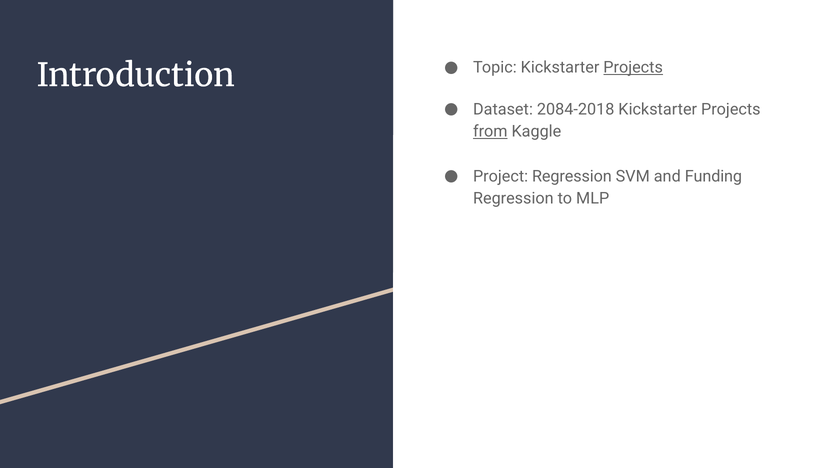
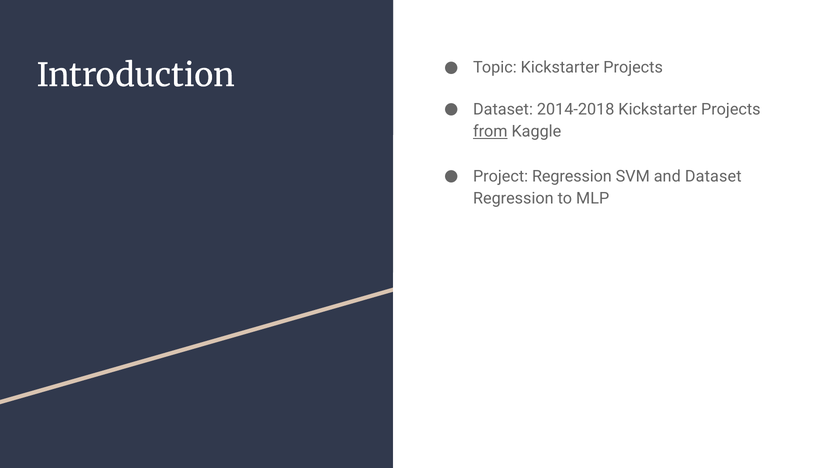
Projects at (633, 68) underline: present -> none
2084-2018: 2084-2018 -> 2014-2018
and Funding: Funding -> Dataset
